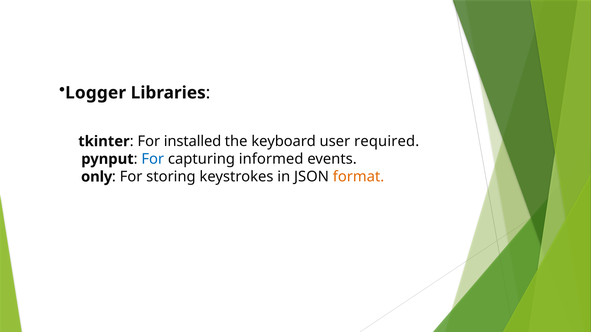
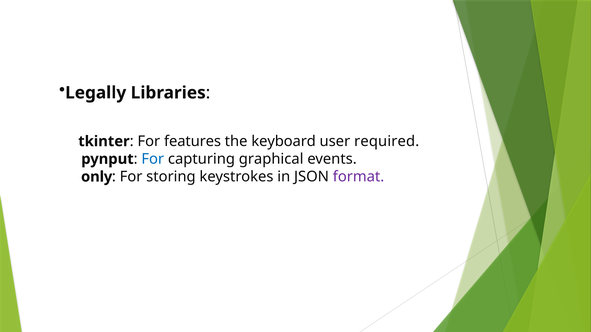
Logger: Logger -> Legally
installed: installed -> features
informed: informed -> graphical
format colour: orange -> purple
